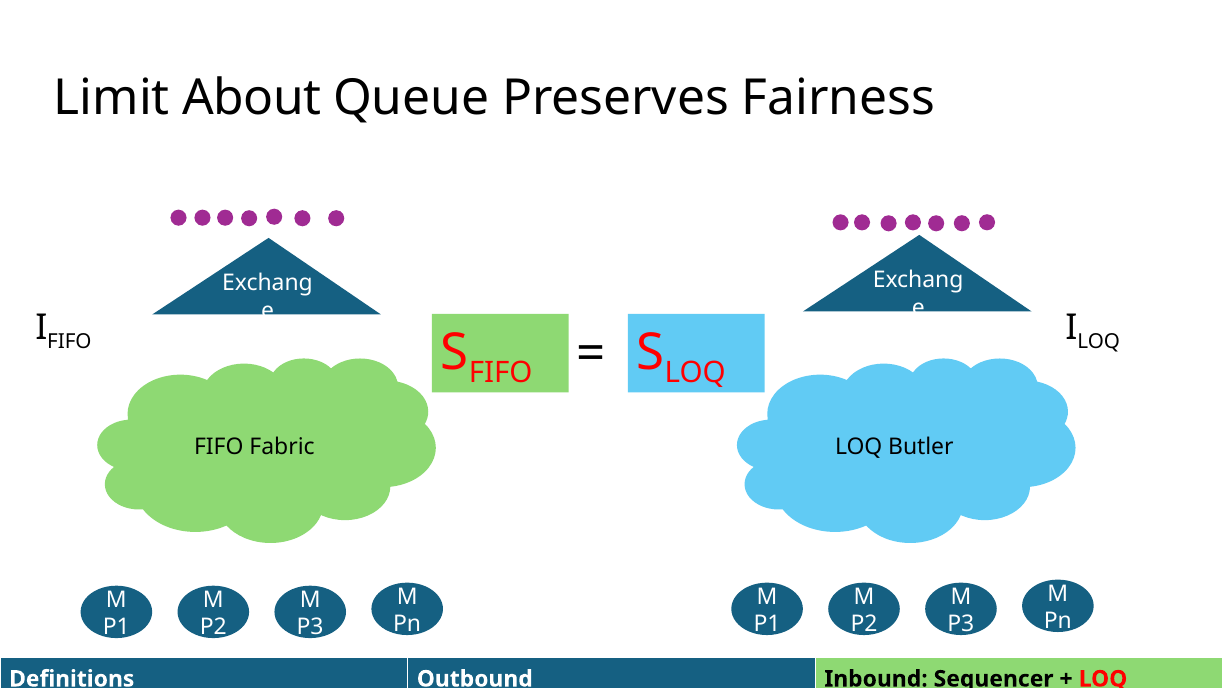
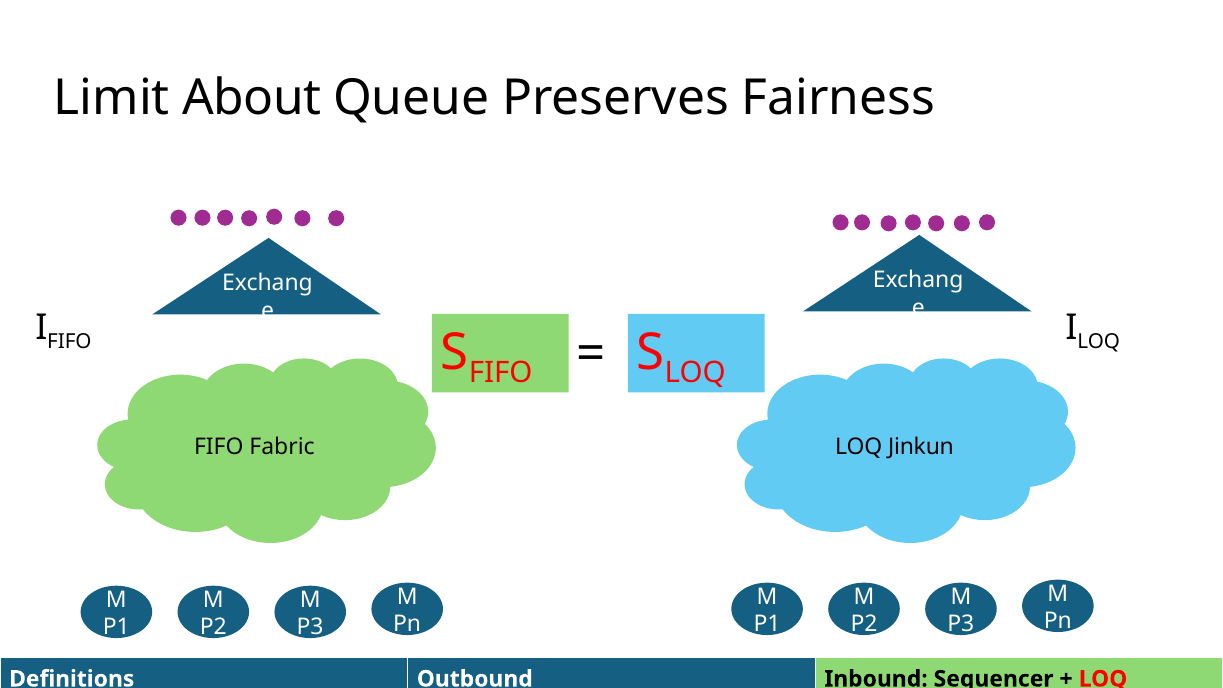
Butler: Butler -> Jinkun
